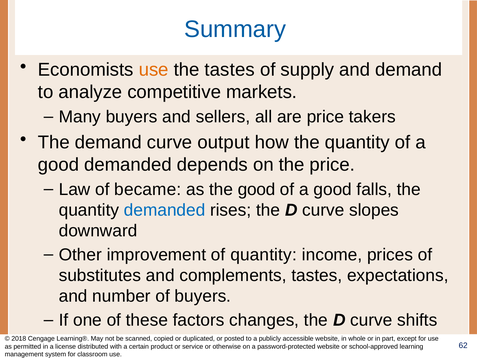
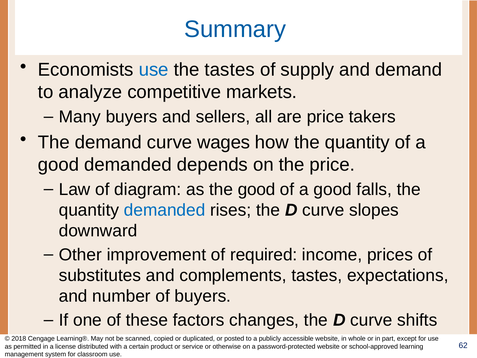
use at (154, 70) colour: orange -> blue
output: output -> wages
became: became -> diagram
of quantity: quantity -> required
